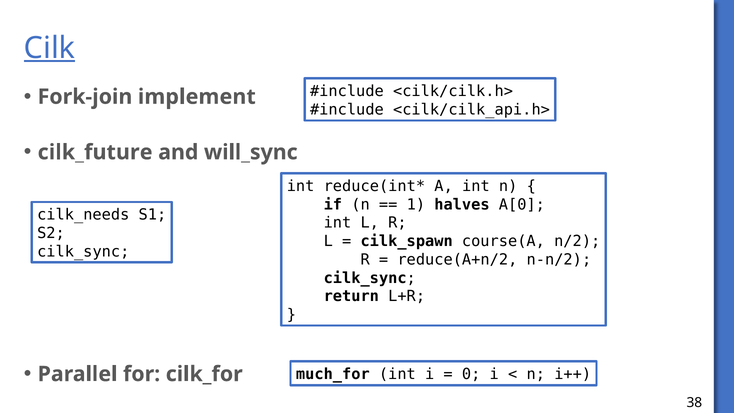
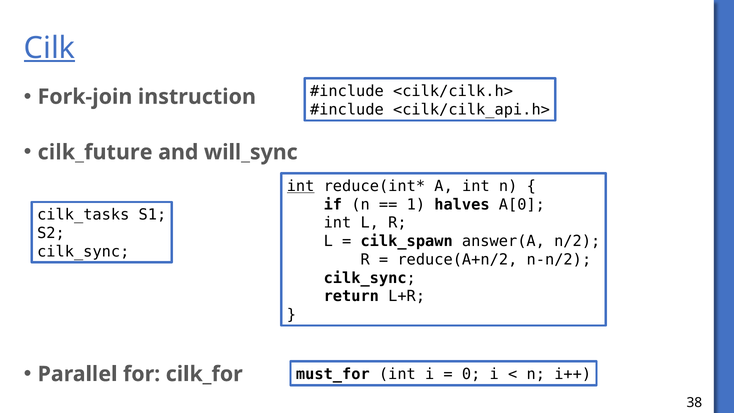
implement: implement -> instruction
int at (301, 186) underline: none -> present
cilk_needs: cilk_needs -> cilk_tasks
course(A: course(A -> answer(A
much_for: much_for -> must_for
